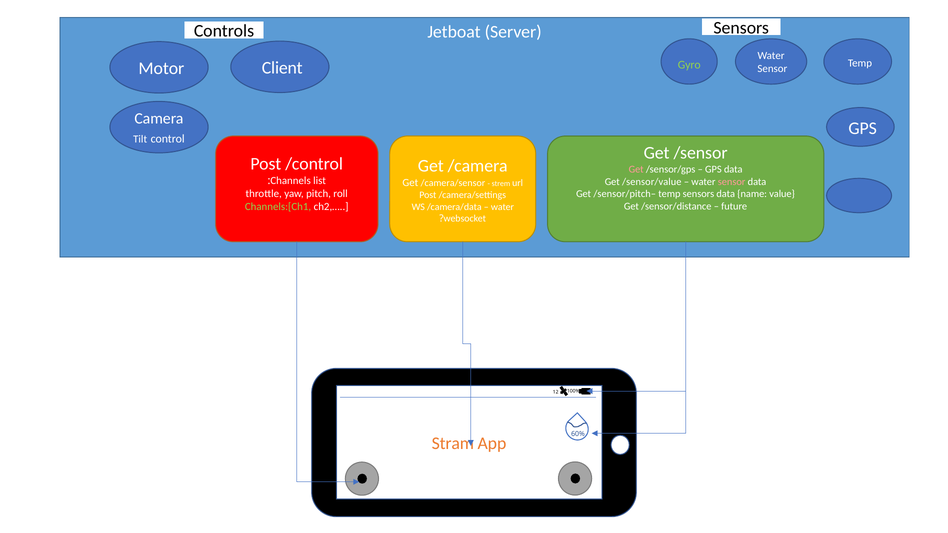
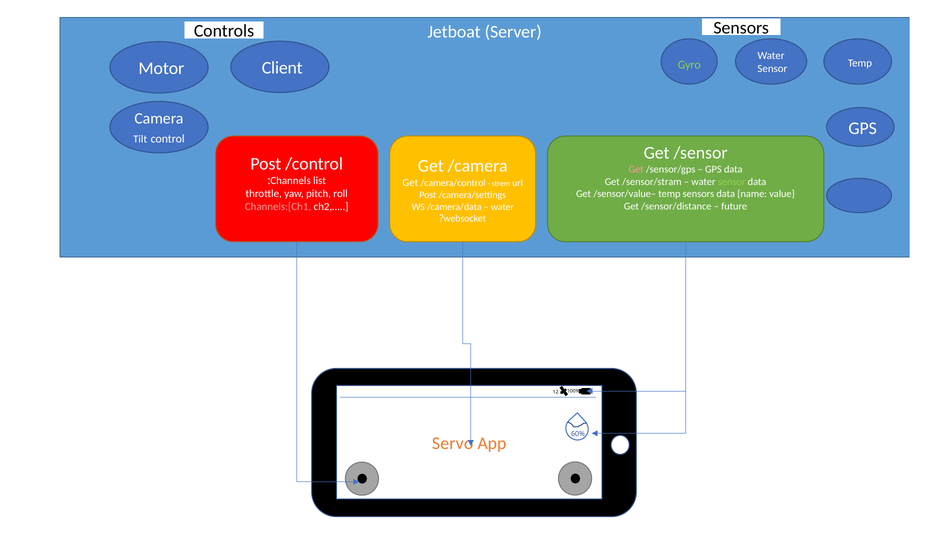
/sensor/value: /sensor/value -> /sensor/stram
sensor at (732, 182) colour: pink -> light green
/camera/sensor: /camera/sensor -> /camera/control
/sensor/pitch–: /sensor/pitch– -> /sensor/value–
Channels:[Ch1 colour: light green -> pink
Stram: Stram -> Servo
